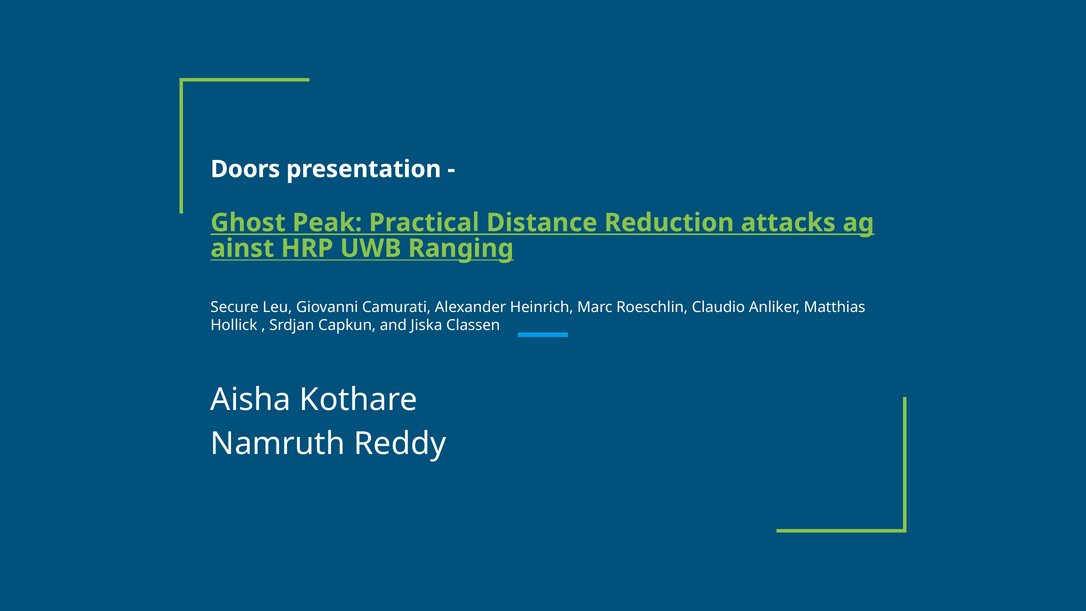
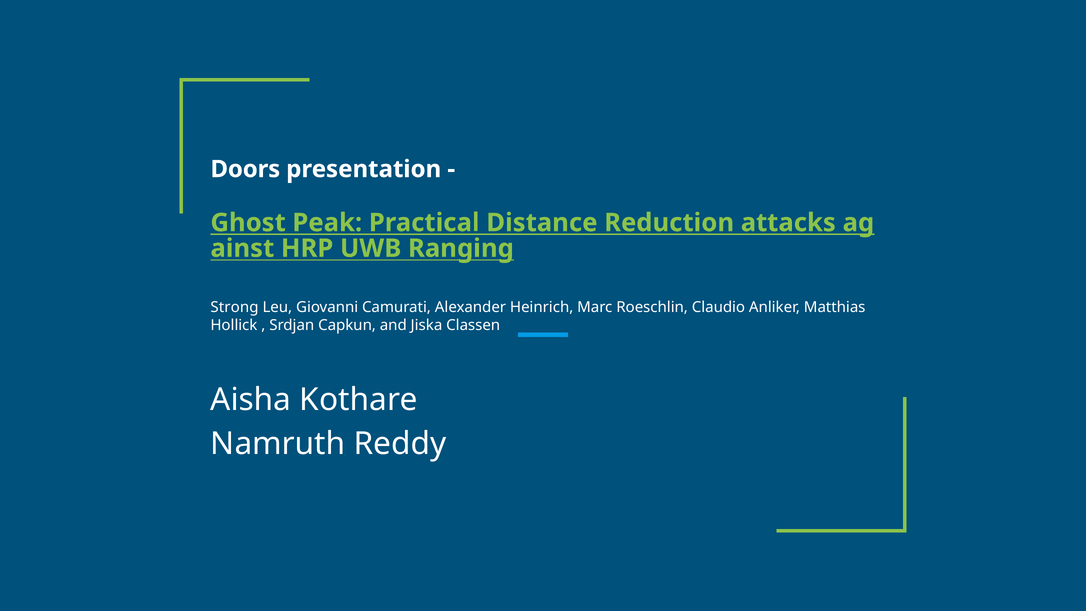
Secure: Secure -> Strong
